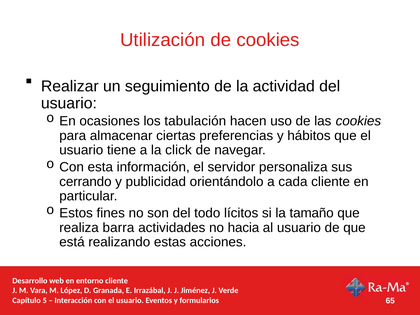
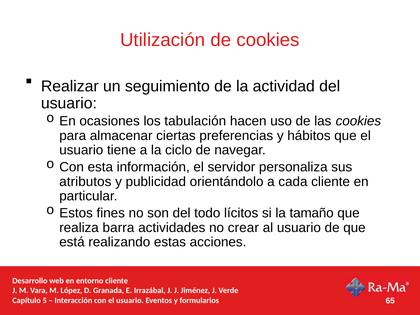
click: click -> ciclo
cerrando: cerrando -> atributos
hacia: hacia -> crear
